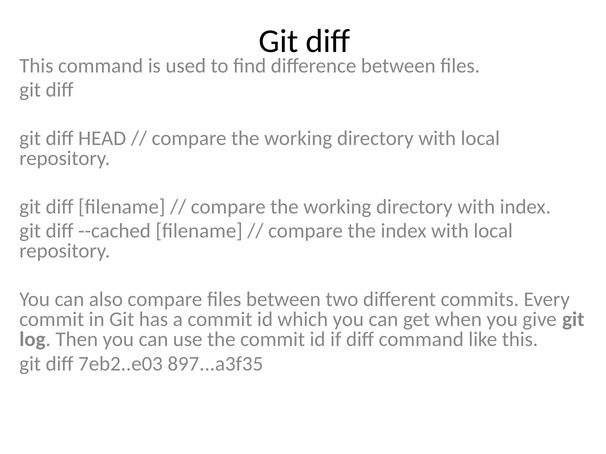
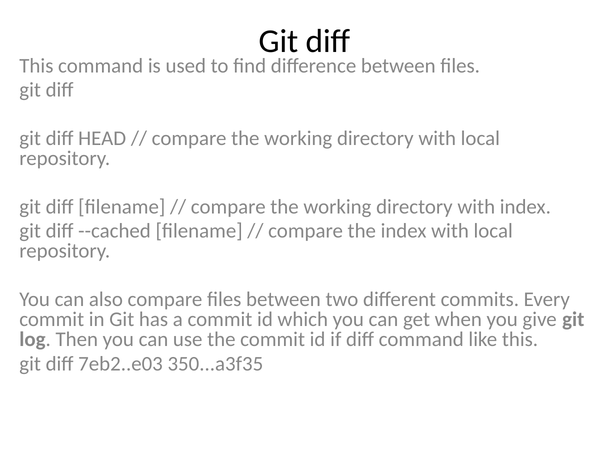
897...a3f35: 897...a3f35 -> 350...a3f35
